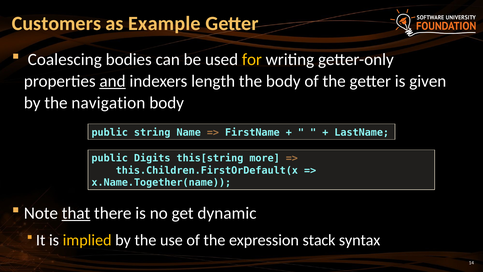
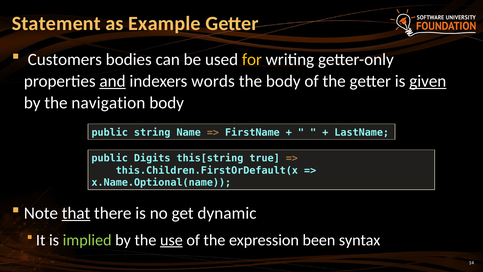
Customers: Customers -> Statement
Coalescing: Coalescing -> Customers
length: length -> words
given underline: none -> present
more: more -> true
x.Name.Together(name: x.Name.Together(name -> x.Name.Optional(name
implied colour: yellow -> light green
use underline: none -> present
stack: stack -> been
